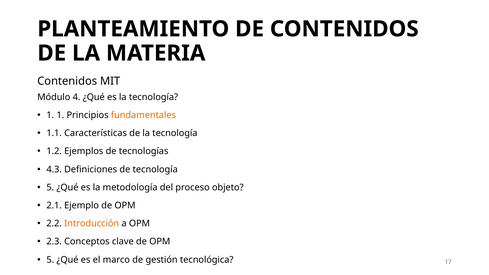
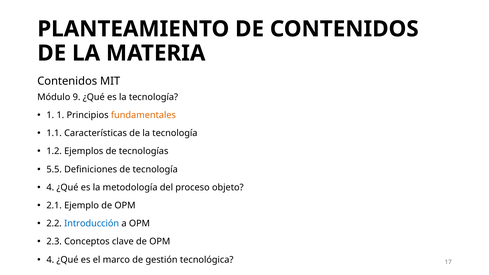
4: 4 -> 9
4.3: 4.3 -> 5.5
5 at (50, 187): 5 -> 4
Introducción colour: orange -> blue
5 at (50, 260): 5 -> 4
